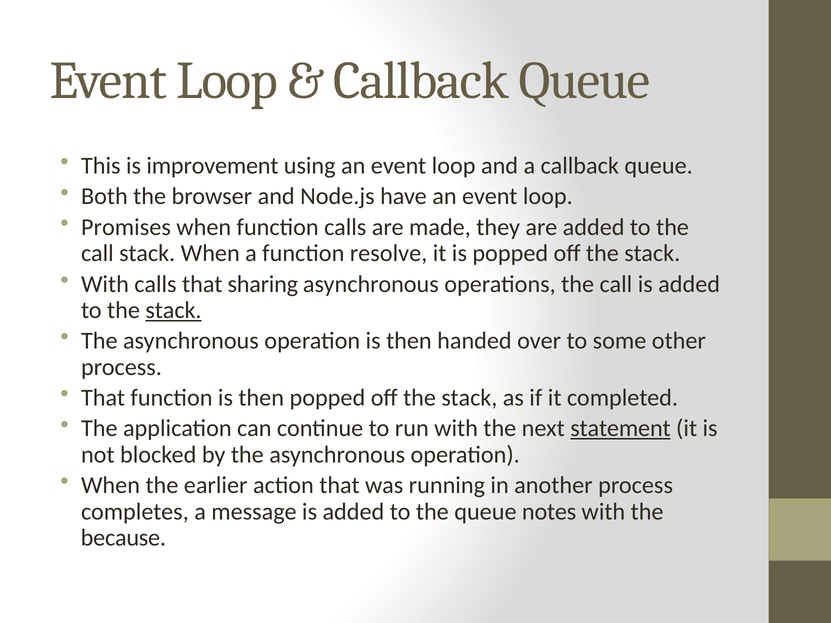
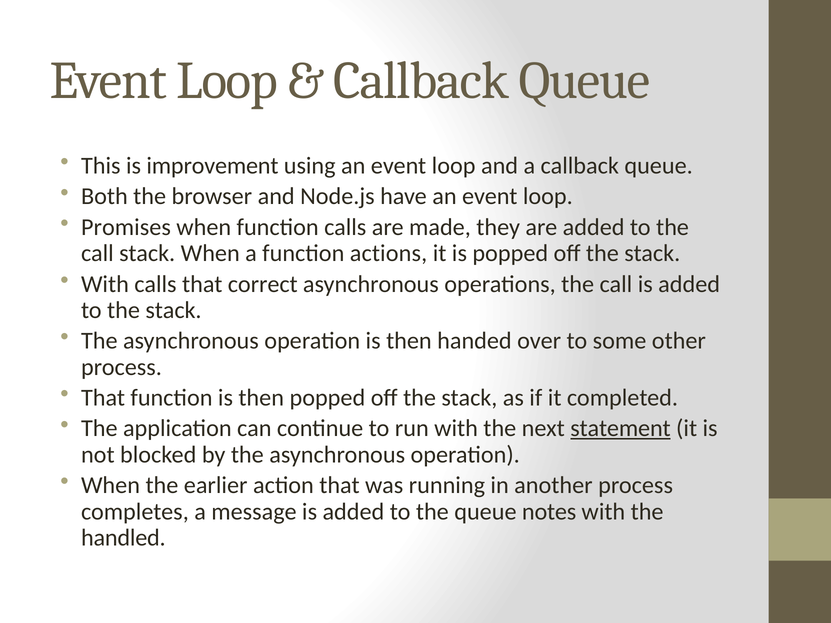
resolve: resolve -> actions
sharing: sharing -> correct
stack at (174, 310) underline: present -> none
because: because -> handled
